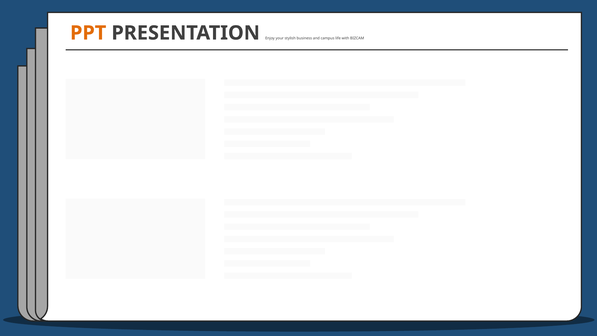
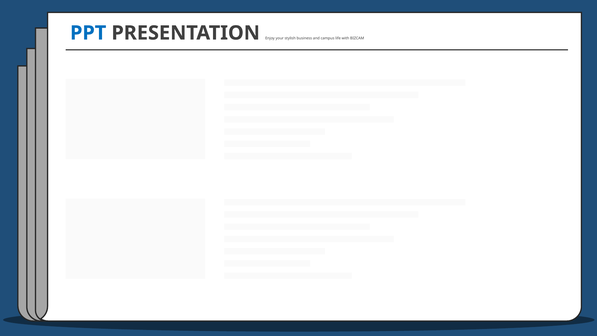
PPT colour: orange -> blue
